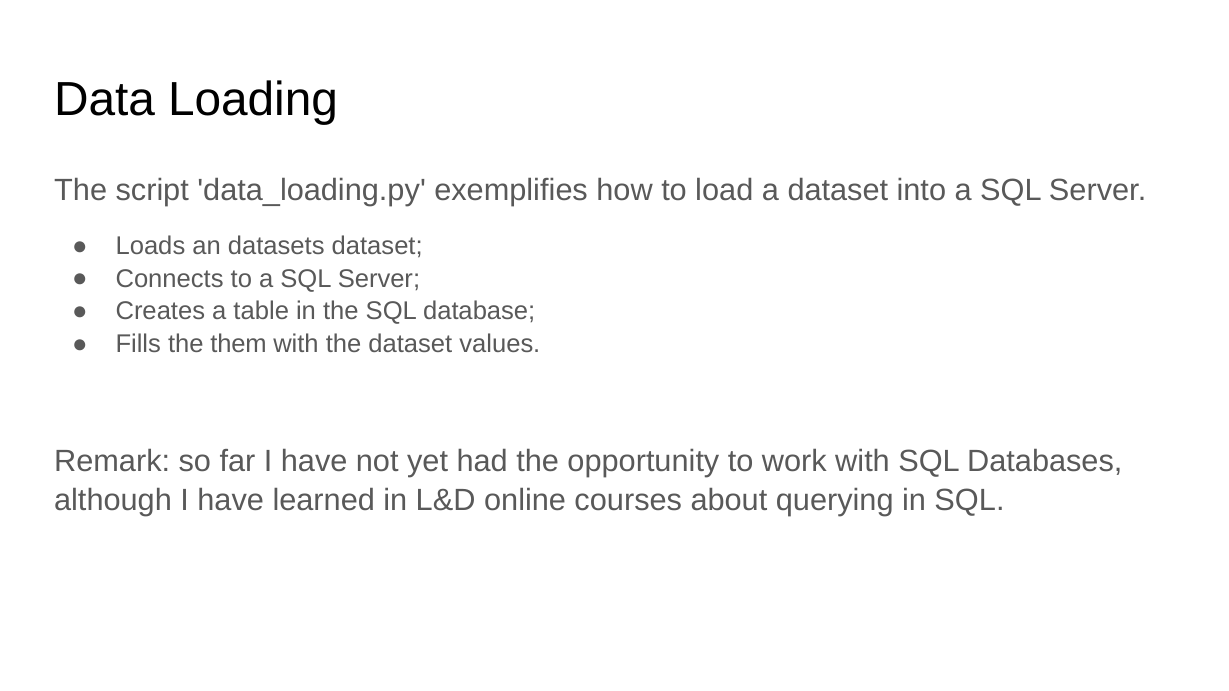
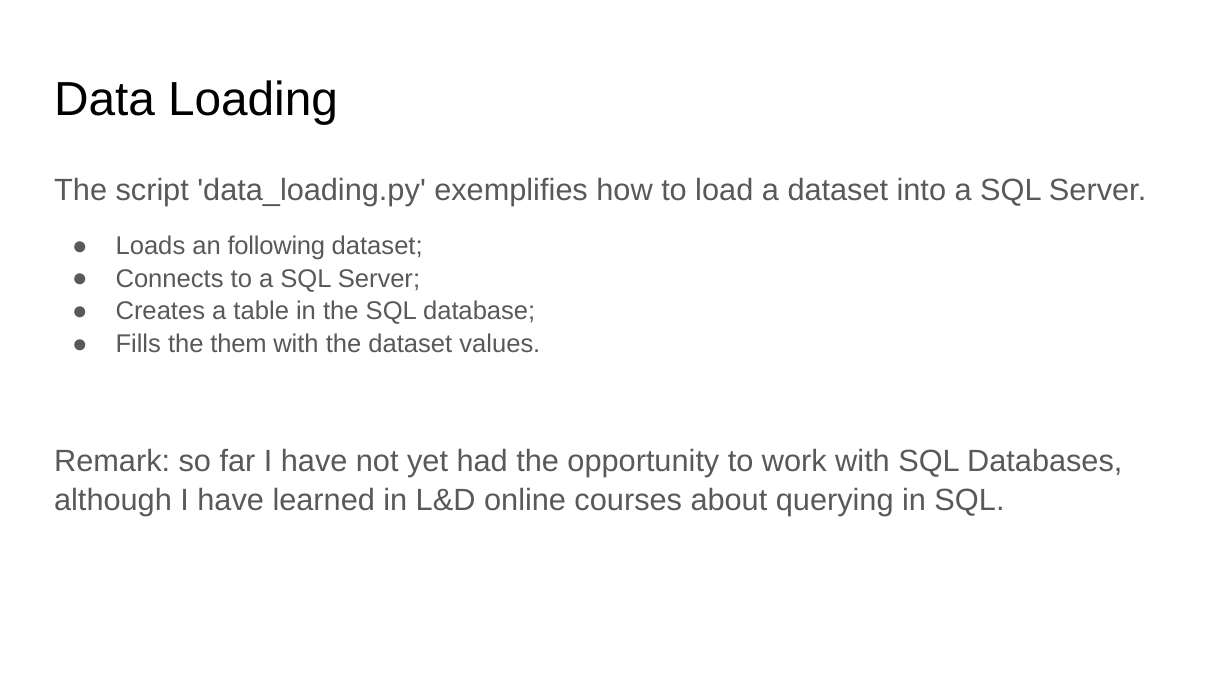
datasets: datasets -> following
